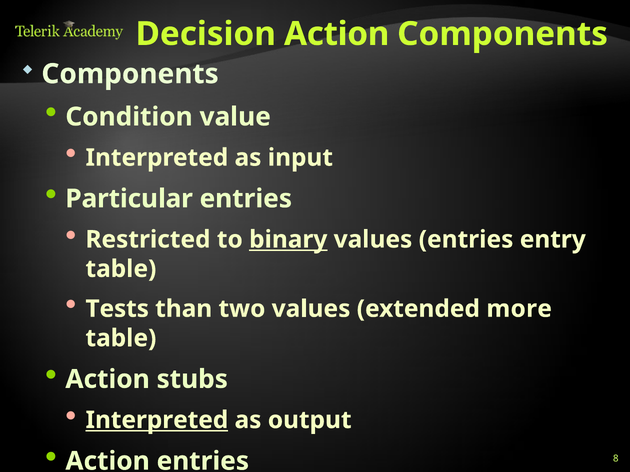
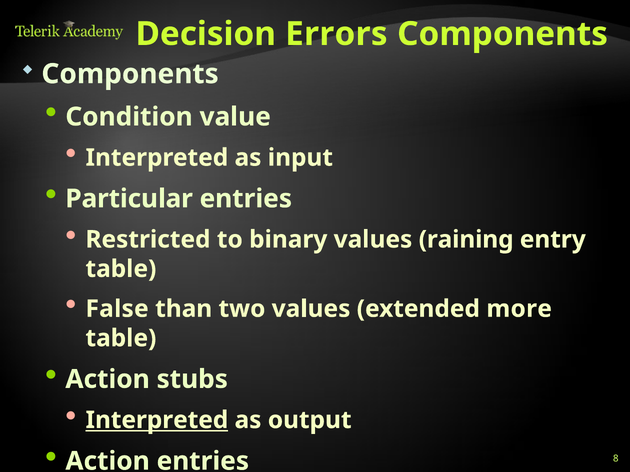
Decision Action: Action -> Errors
binary underline: present -> none
values entries: entries -> raining
Tests: Tests -> False
